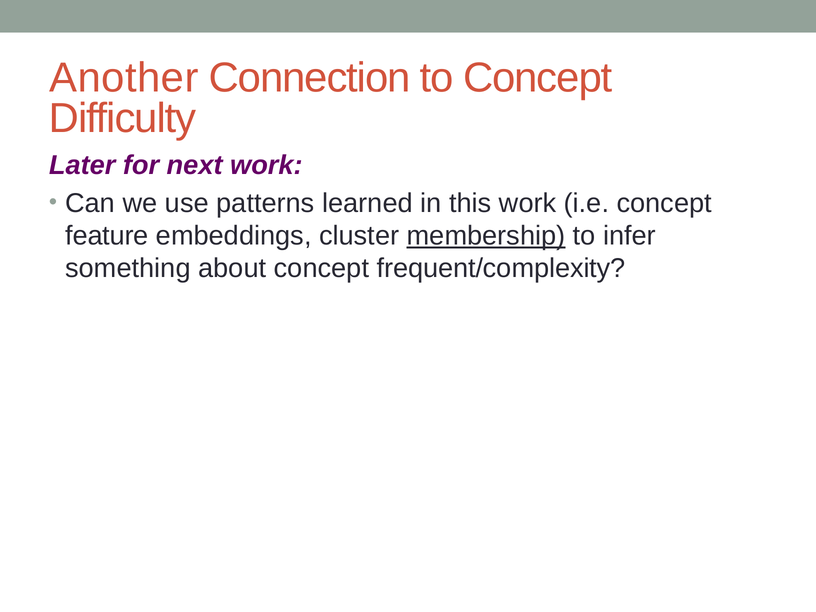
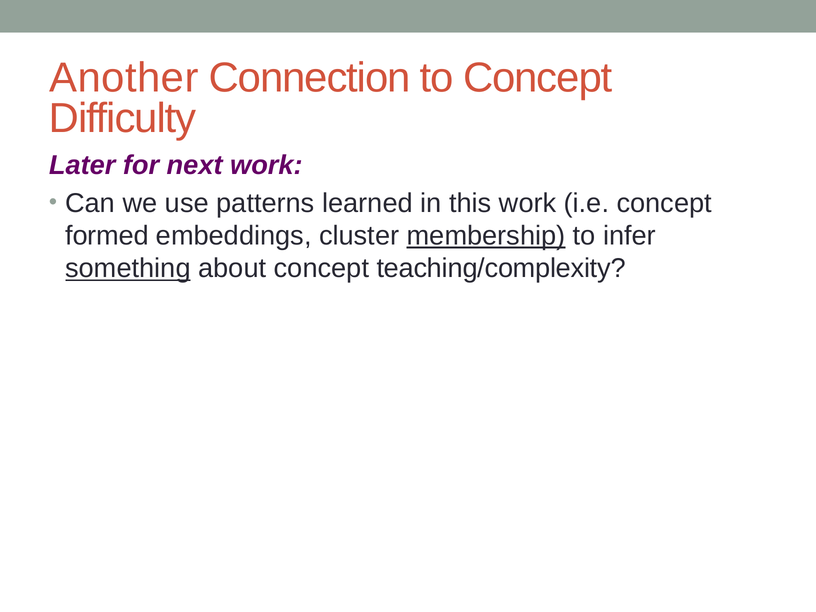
feature: feature -> formed
something underline: none -> present
frequent/complexity: frequent/complexity -> teaching/complexity
